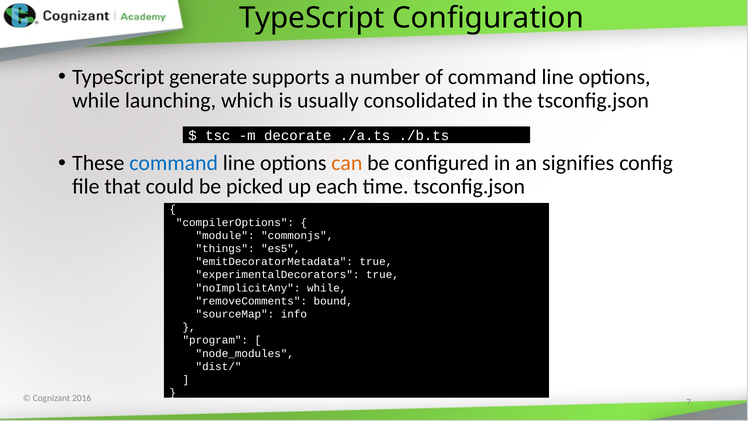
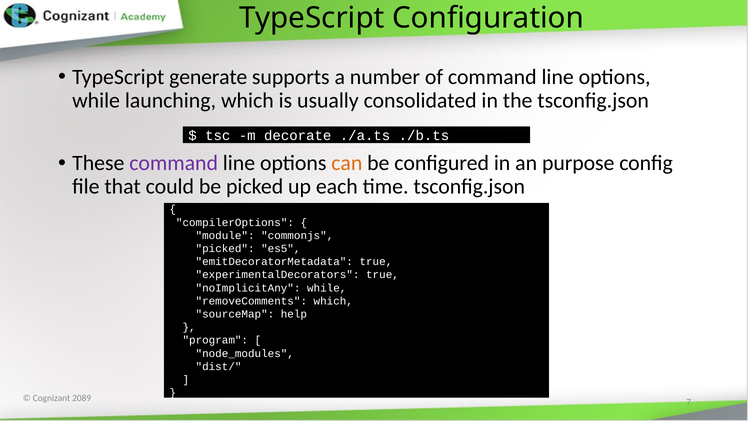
command at (174, 163) colour: blue -> purple
signifies: signifies -> purpose
things at (225, 248): things -> picked
removeComments bound: bound -> which
info: info -> help
2016: 2016 -> 2089
